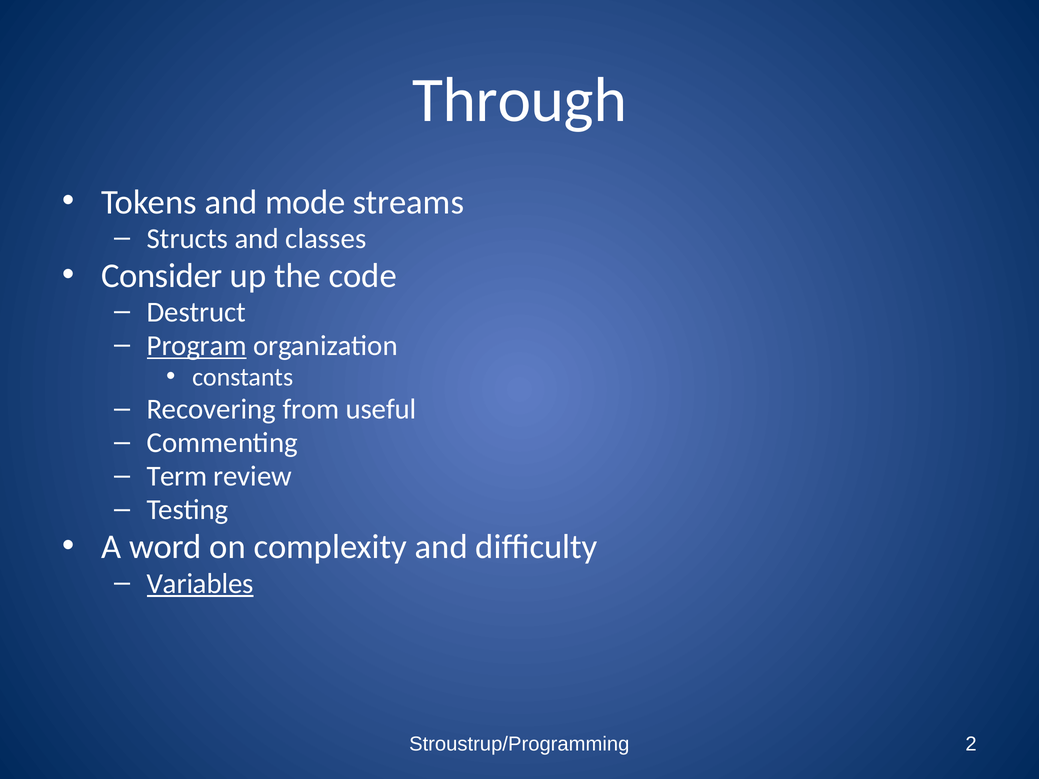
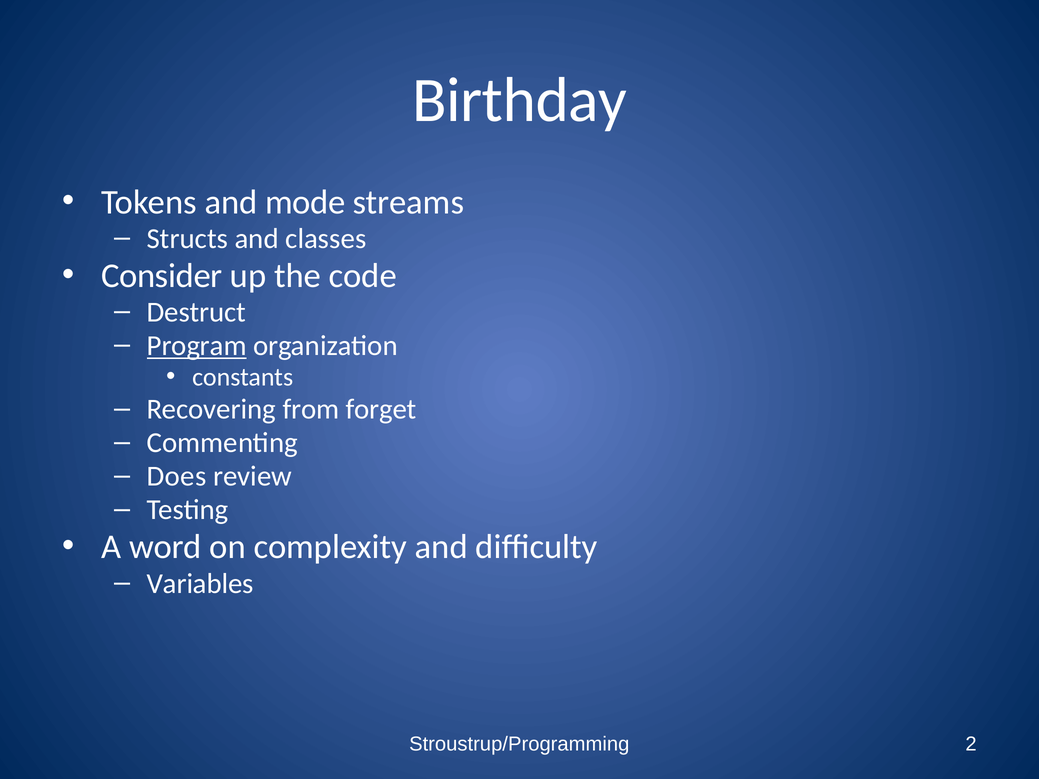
Through: Through -> Birthday
useful: useful -> forget
Term: Term -> Does
Variables underline: present -> none
